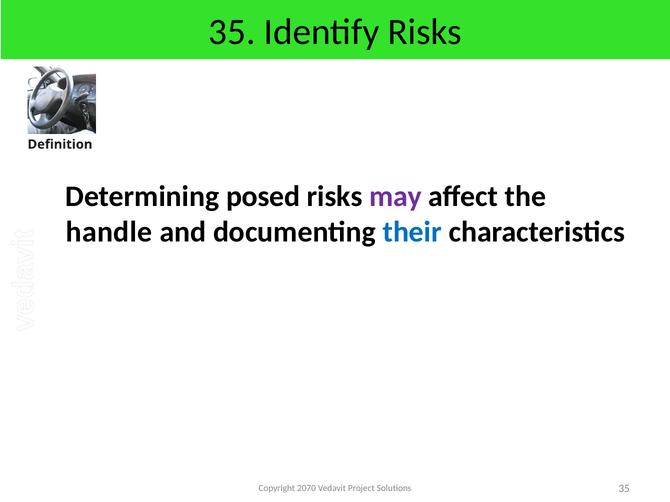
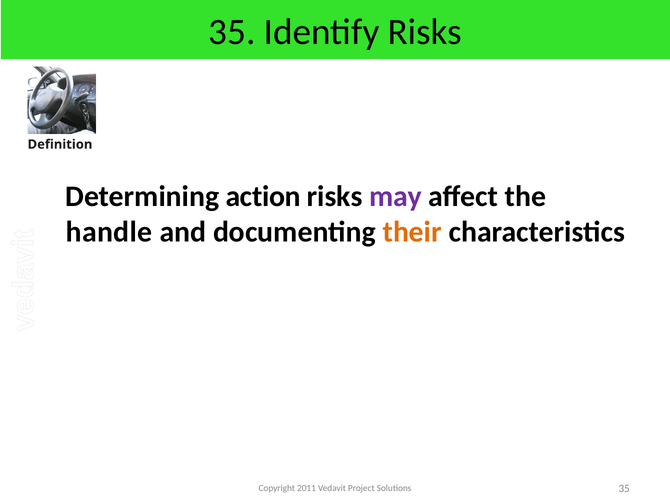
posed: posed -> action
their colour: blue -> orange
2070: 2070 -> 2011
